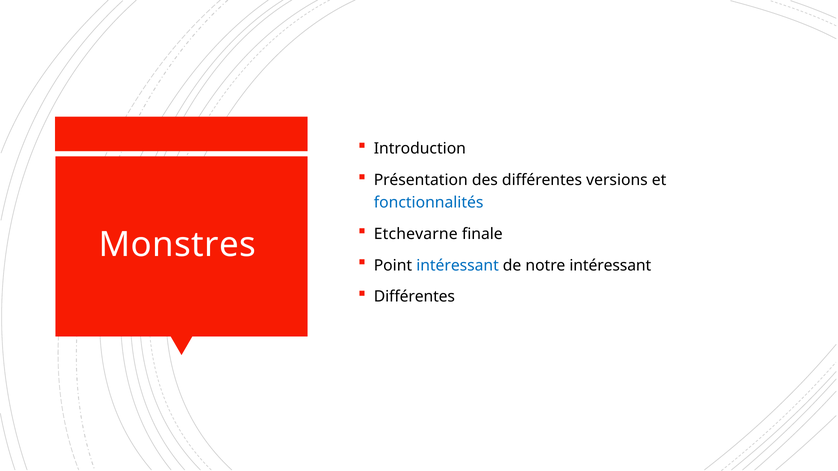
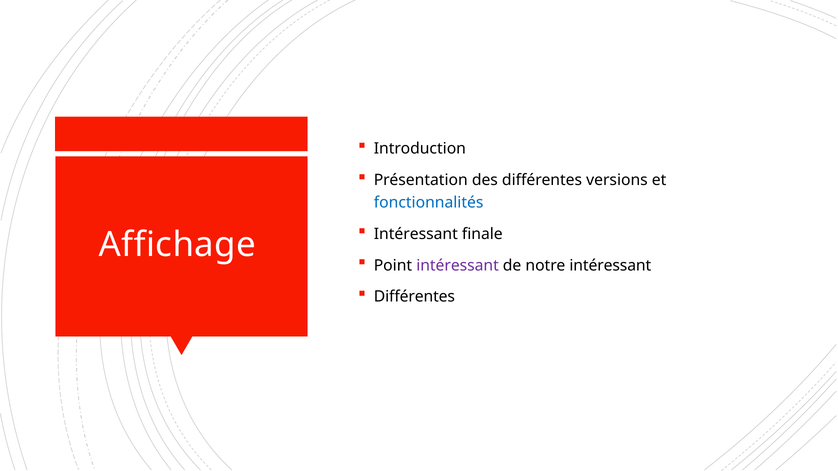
Etchevarne at (416, 234): Etchevarne -> Intéressant
Monstres: Monstres -> Affichage
intéressant at (458, 266) colour: blue -> purple
